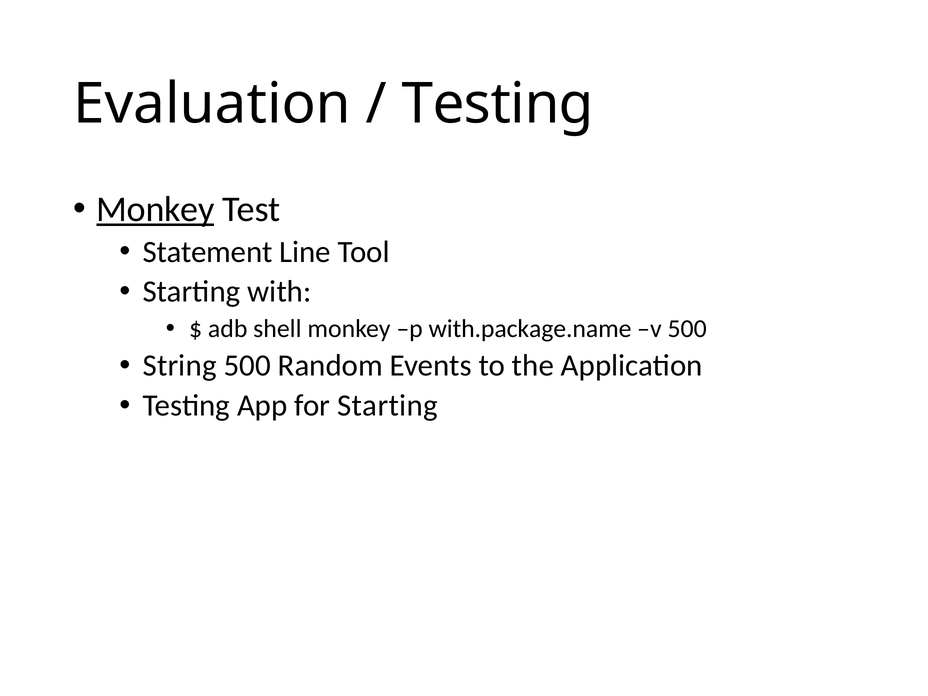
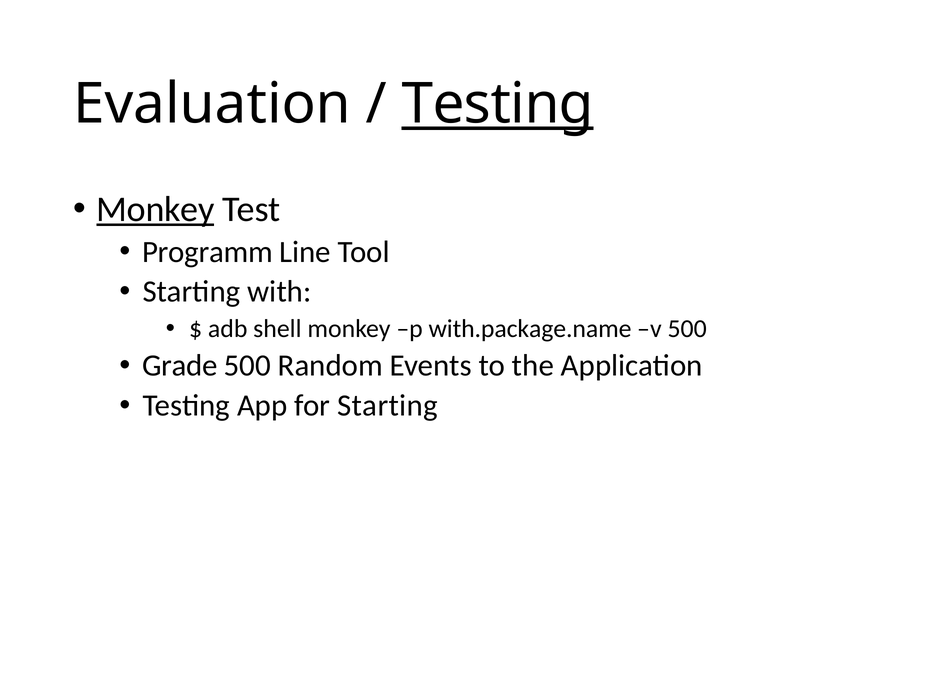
Testing at (498, 104) underline: none -> present
Statement: Statement -> Programm
String: String -> Grade
